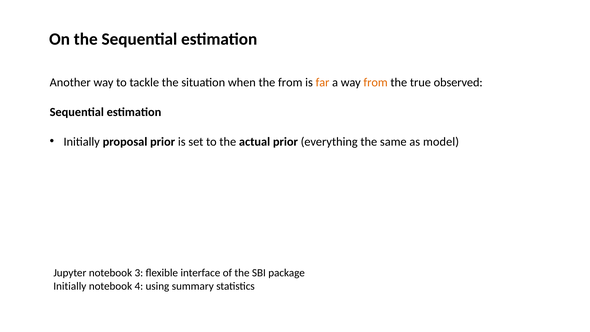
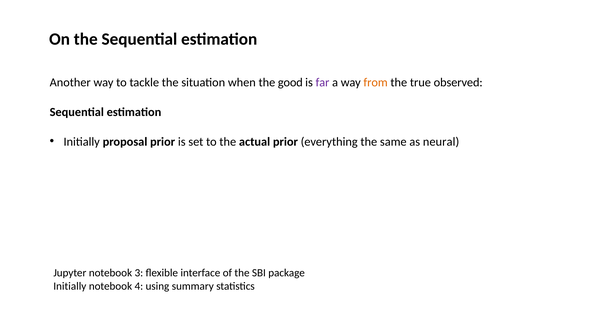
the from: from -> good
far colour: orange -> purple
model: model -> neural
